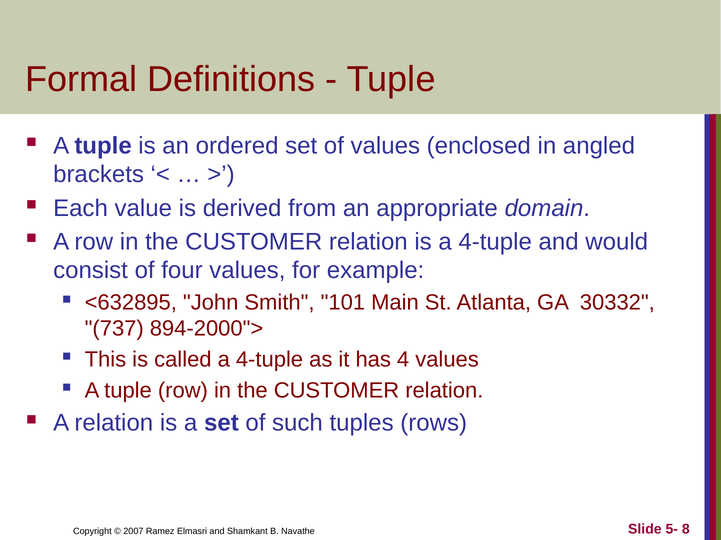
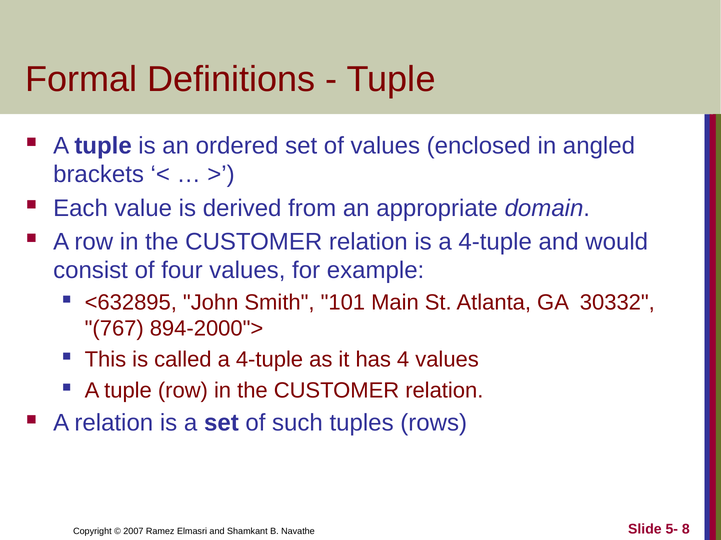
737: 737 -> 767
